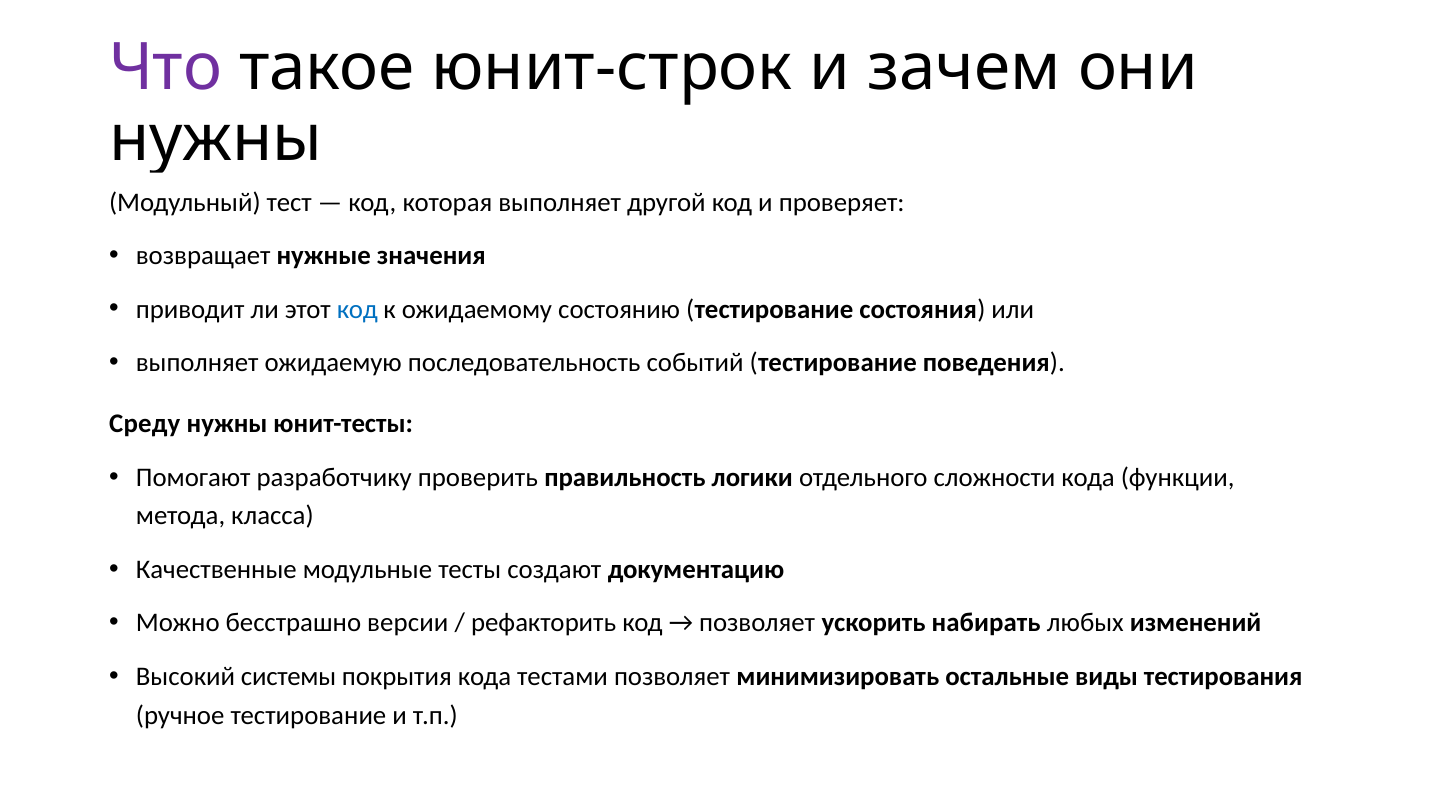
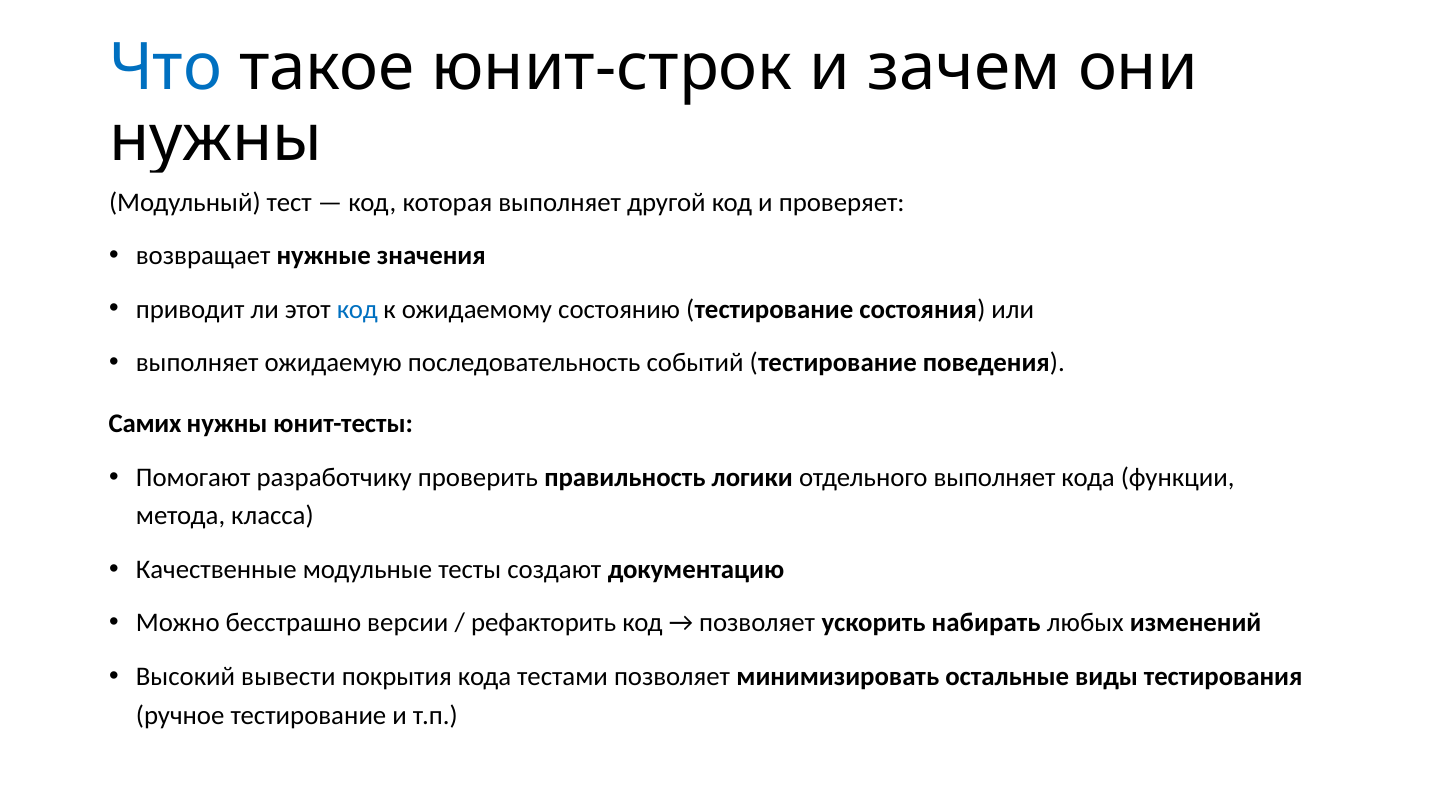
Что colour: purple -> blue
Среду: Среду -> Самих
отдельного сложности: сложности -> выполняет
системы: системы -> вывести
